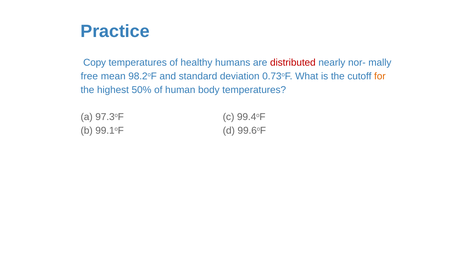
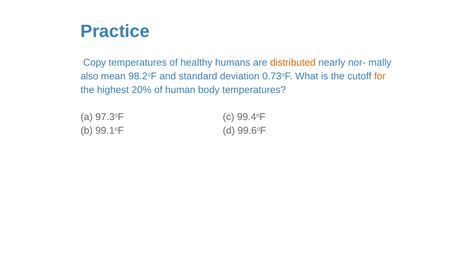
distributed colour: red -> orange
free: free -> also
50%: 50% -> 20%
